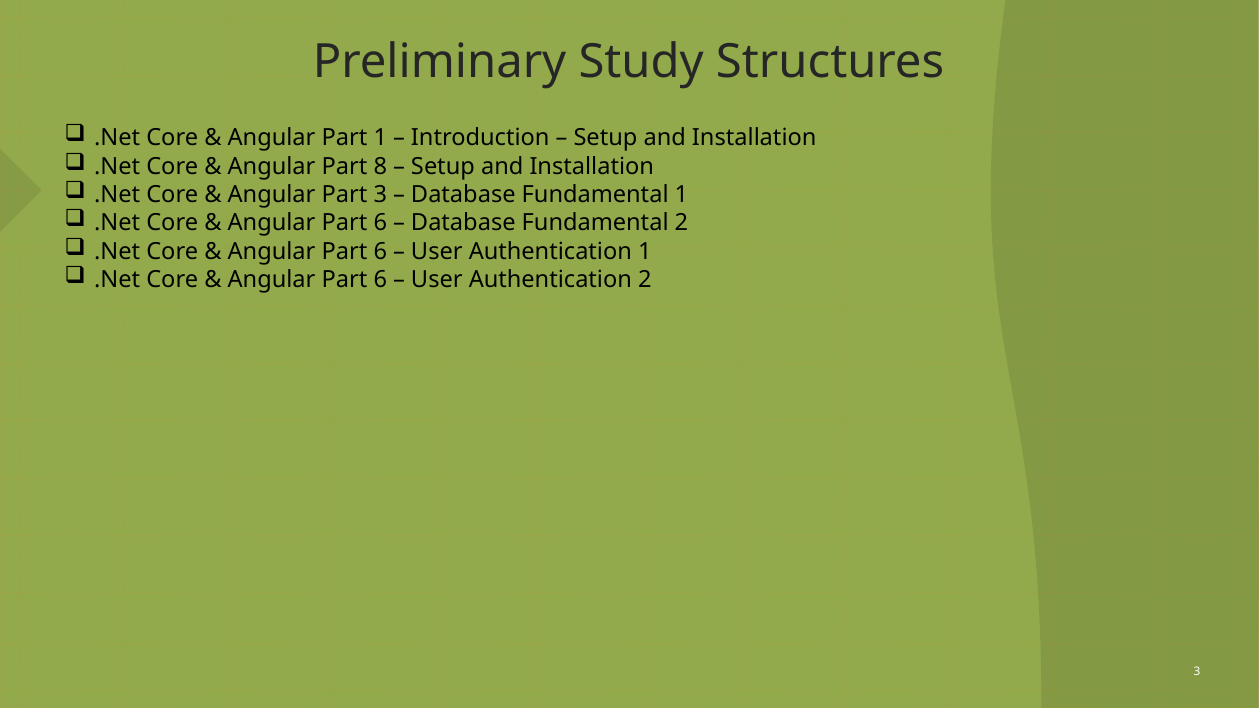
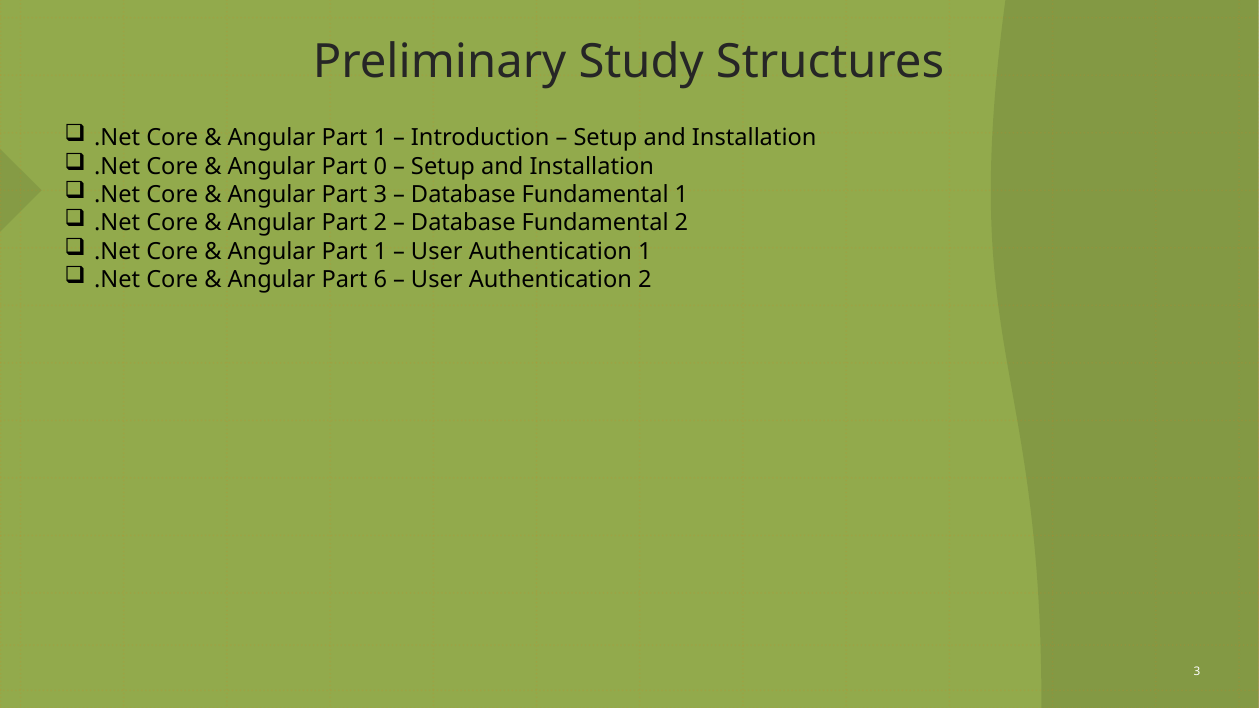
8: 8 -> 0
6 at (380, 223): 6 -> 2
6 at (380, 251): 6 -> 1
